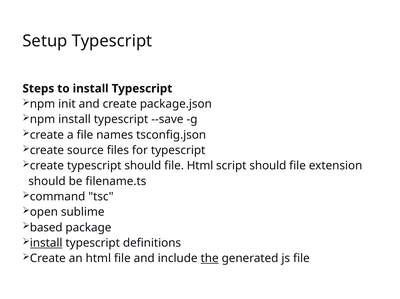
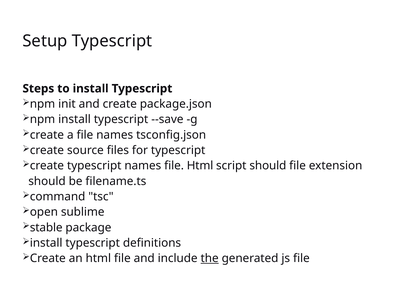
typescript should: should -> names
based: based -> stable
install at (46, 243) underline: present -> none
